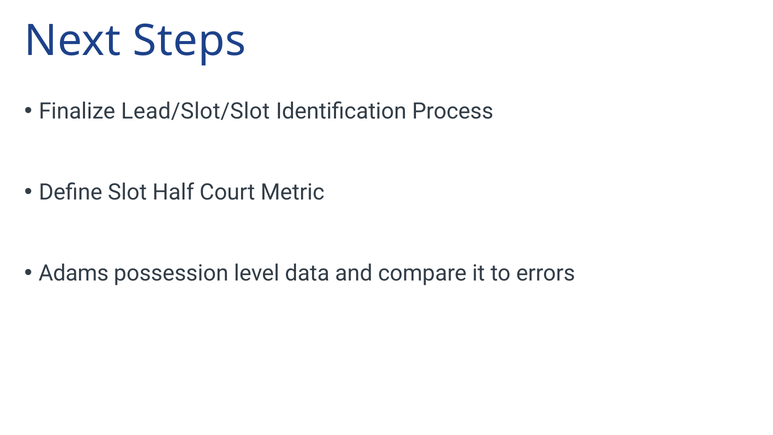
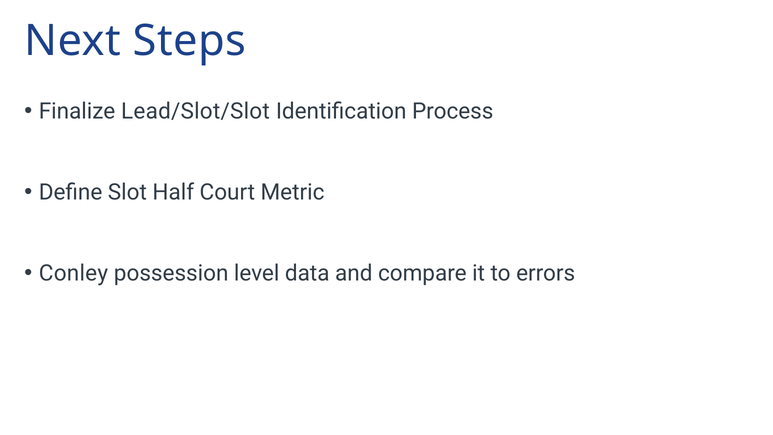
Adams: Adams -> Conley
